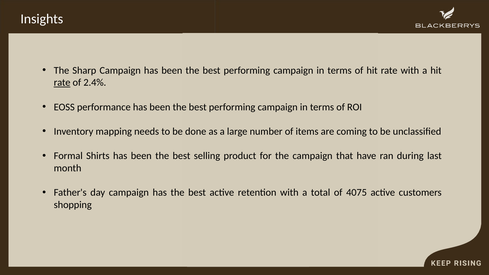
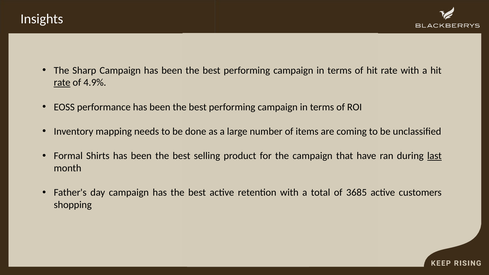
2.4%: 2.4% -> 4.9%
last underline: none -> present
4075: 4075 -> 3685
